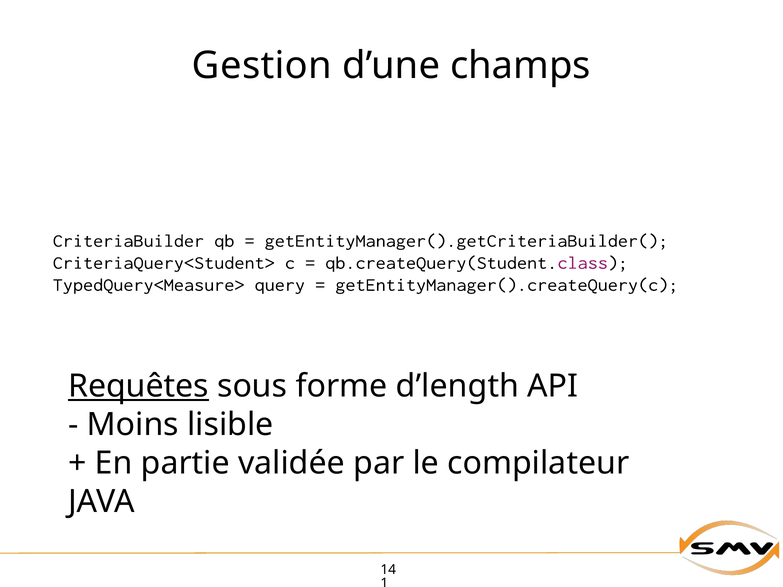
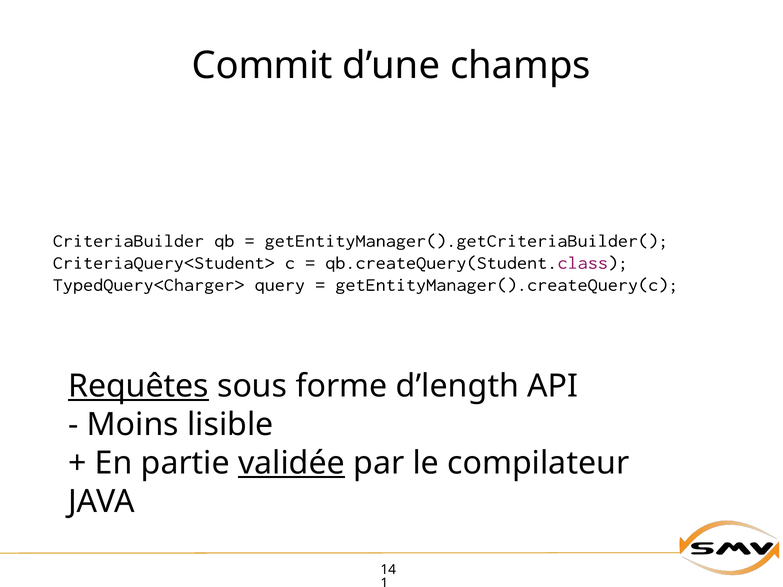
Gestion: Gestion -> Commit
TypedQuery<Measure>: TypedQuery<Measure> -> TypedQuery<Charger>
validée underline: none -> present
